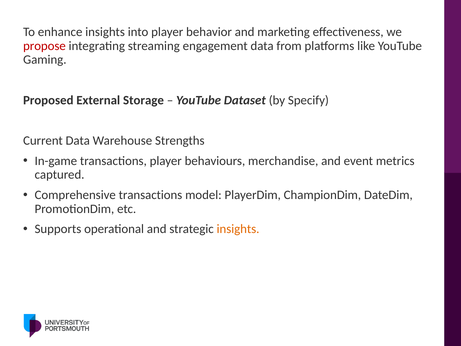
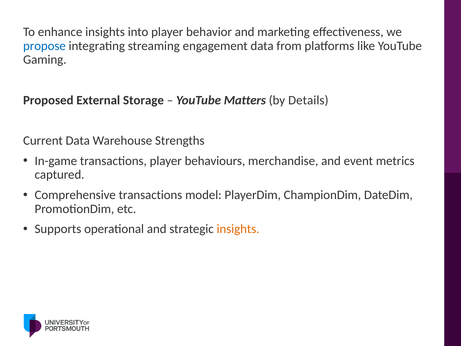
propose colour: red -> blue
Dataset: Dataset -> Matters
Specify: Specify -> Details
